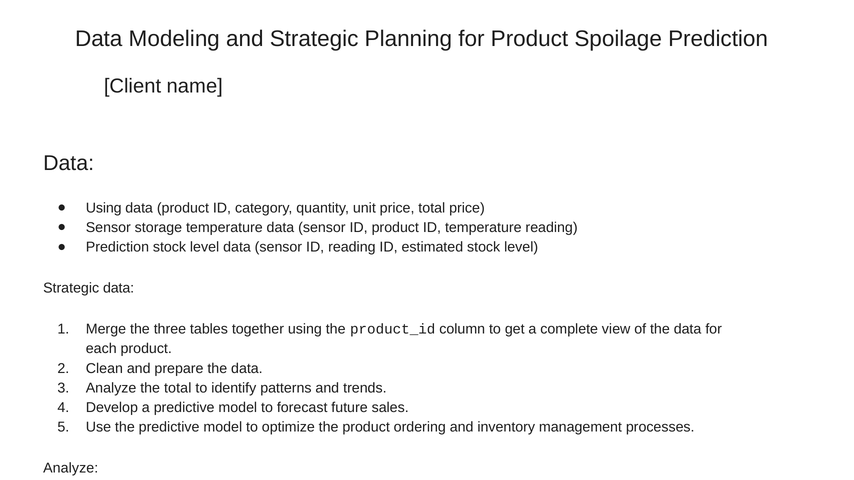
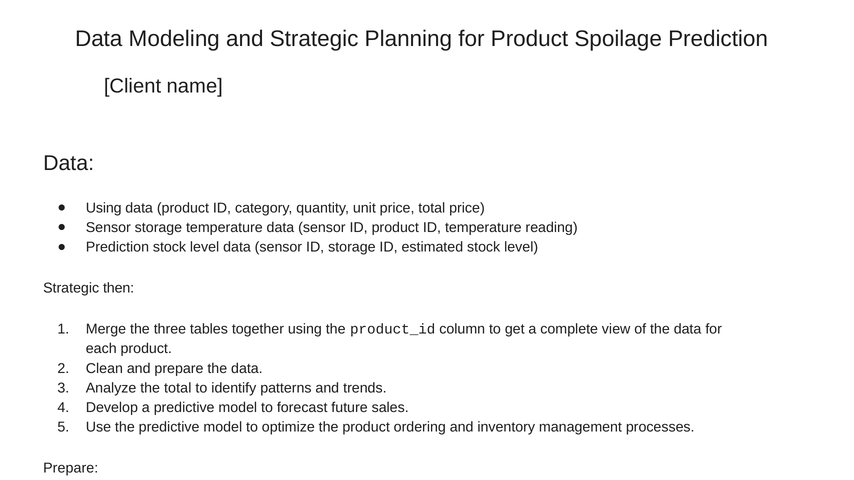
ID reading: reading -> storage
Strategic data: data -> then
Analyze at (71, 469): Analyze -> Prepare
